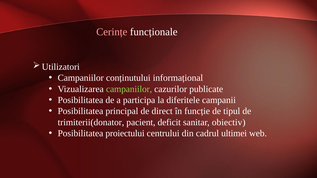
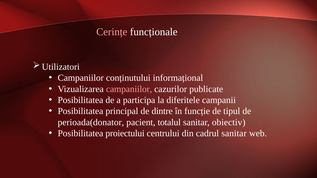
campaniilor at (129, 89) colour: light green -> pink
direct: direct -> dintre
trimiterii(donator: trimiterii(donator -> perioada(donator
deficit: deficit -> totalul
cadrul ultimei: ultimei -> sanitar
